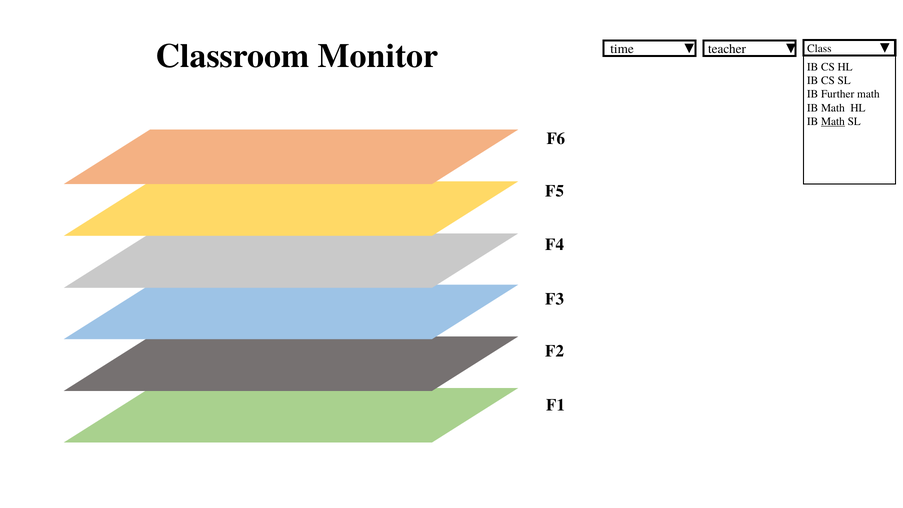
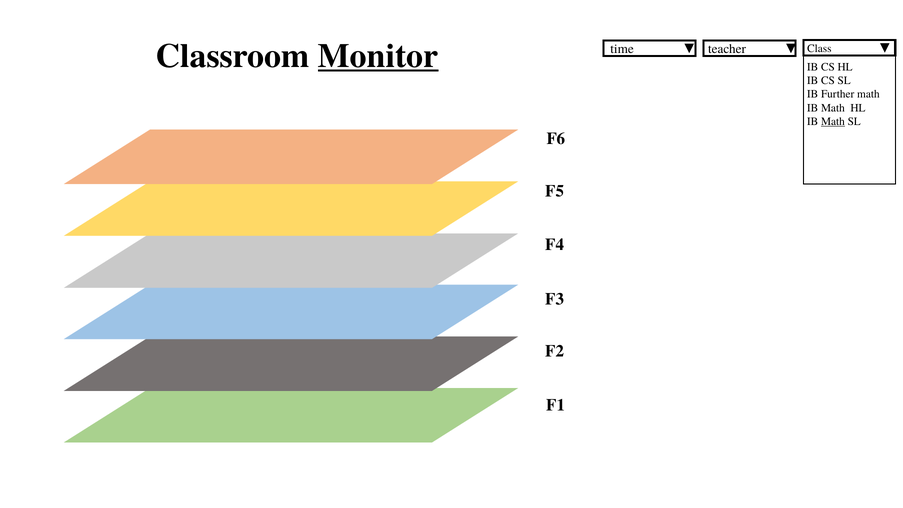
Monitor underline: none -> present
